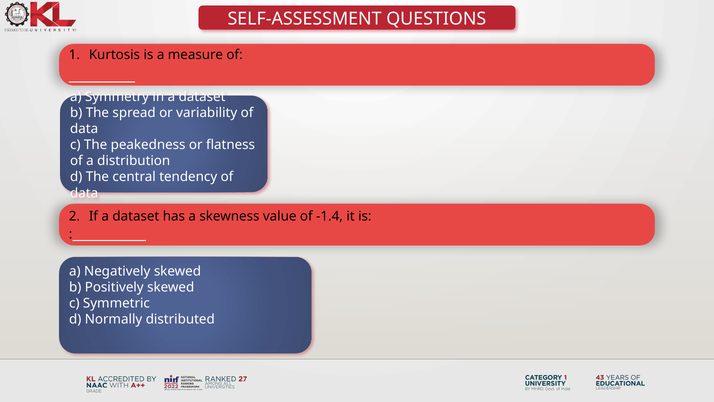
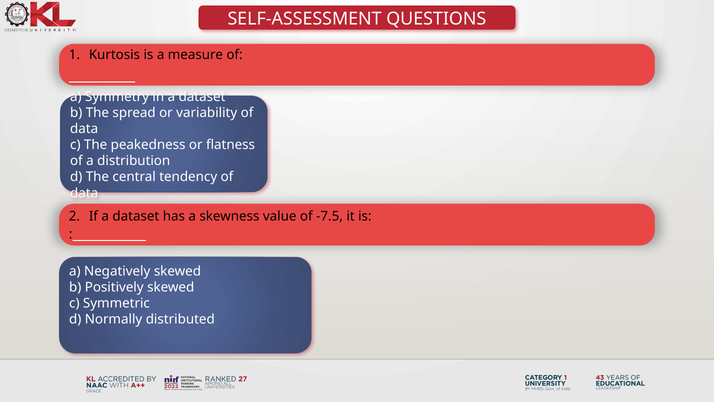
-1.4: -1.4 -> -7.5
